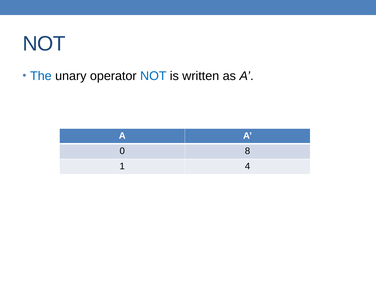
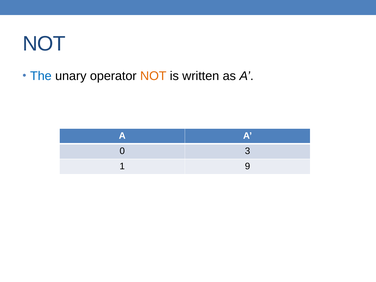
NOT at (153, 76) colour: blue -> orange
8: 8 -> 3
4: 4 -> 9
